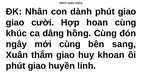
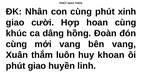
con dành: dành -> cùng
giao at (127, 12): giao -> xinh
hồng Cùng: Cùng -> Đoàn
ngây at (16, 44): ngây -> cùng
mới cùng: cùng -> vang
bên sang: sang -> vang
thắm giao: giao -> luôn
